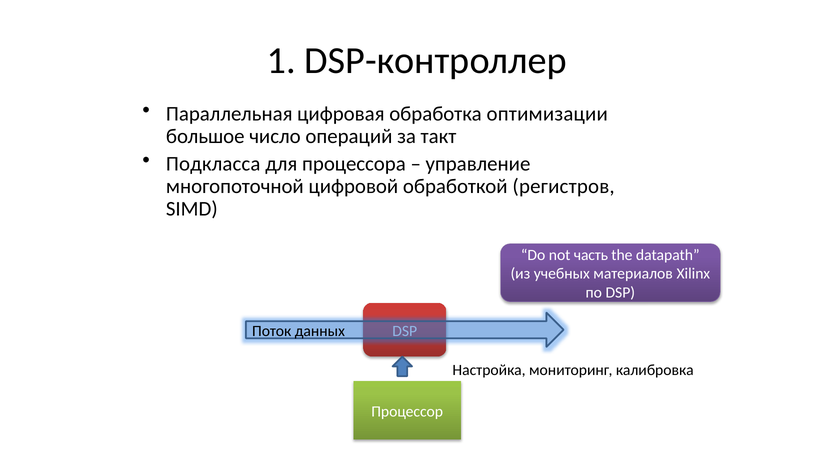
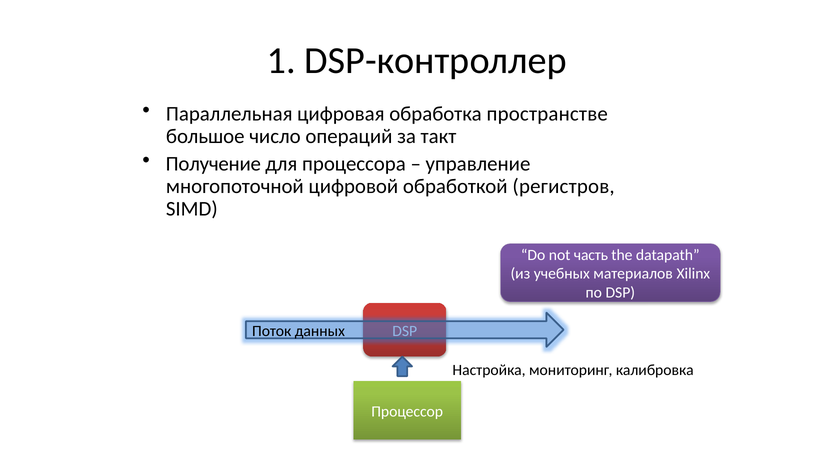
оптимизации: оптимизации -> пространстве
Подкласса: Подкласса -> Получение
